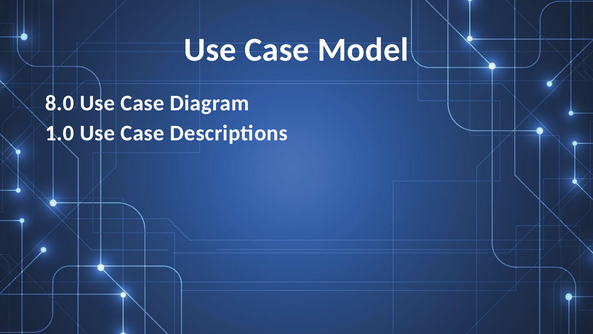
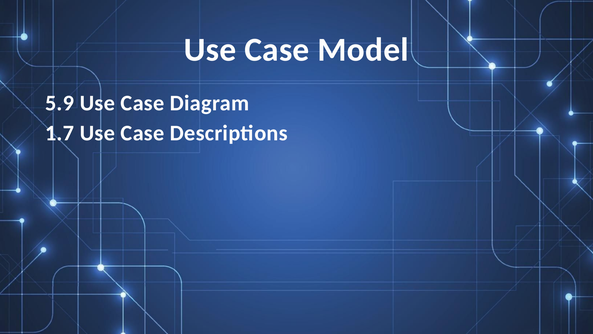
8.0: 8.0 -> 5.9
1.0: 1.0 -> 1.7
